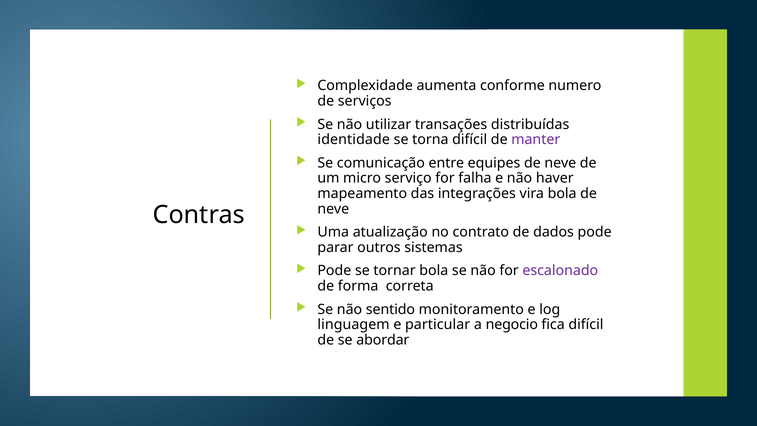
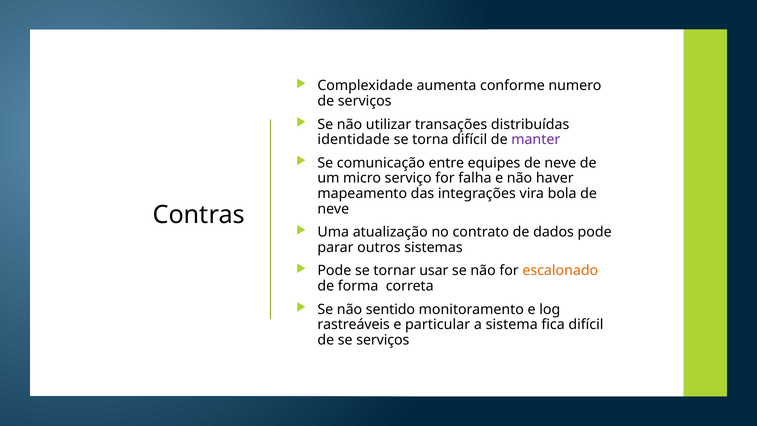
tornar bola: bola -> usar
escalonado colour: purple -> orange
linguagem: linguagem -> rastreáveis
negocio: negocio -> sistema
se abordar: abordar -> serviços
